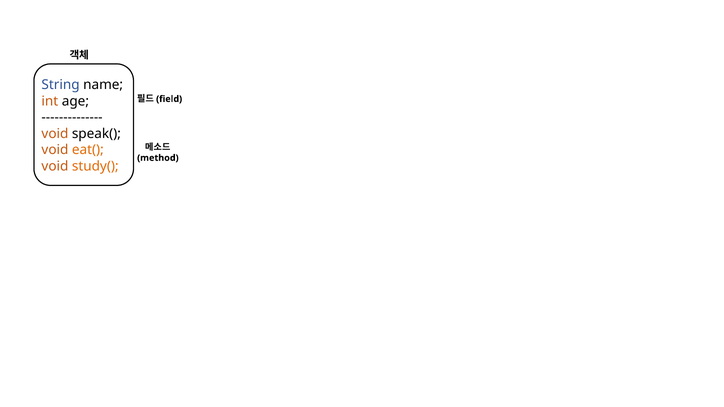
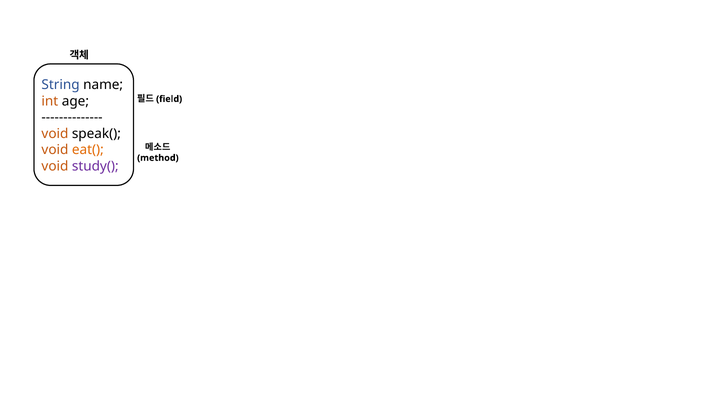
study( colour: orange -> purple
